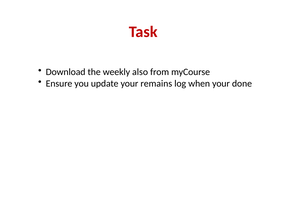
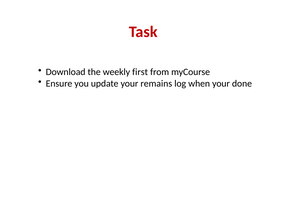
also: also -> first
